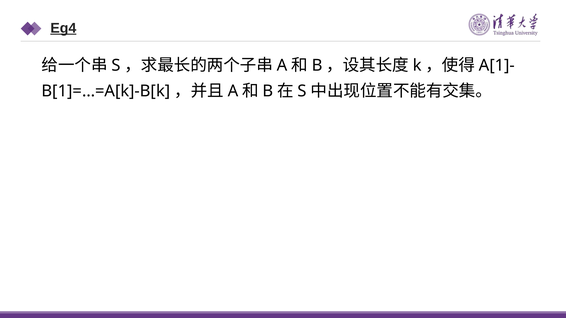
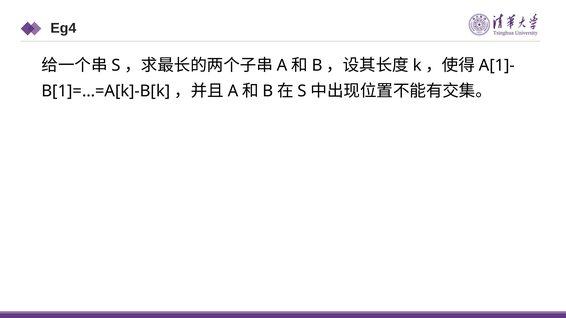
Eg4 underline: present -> none
